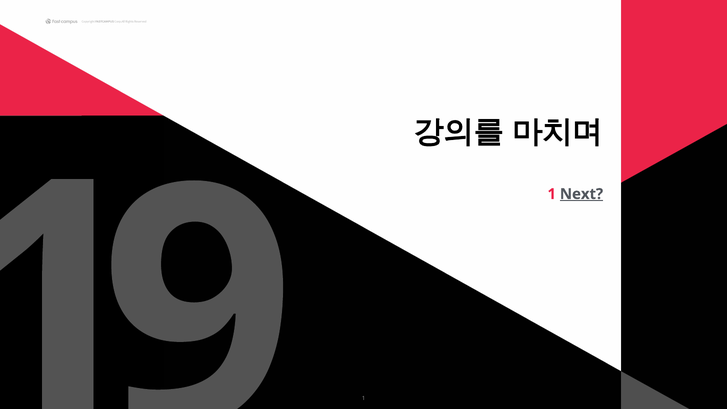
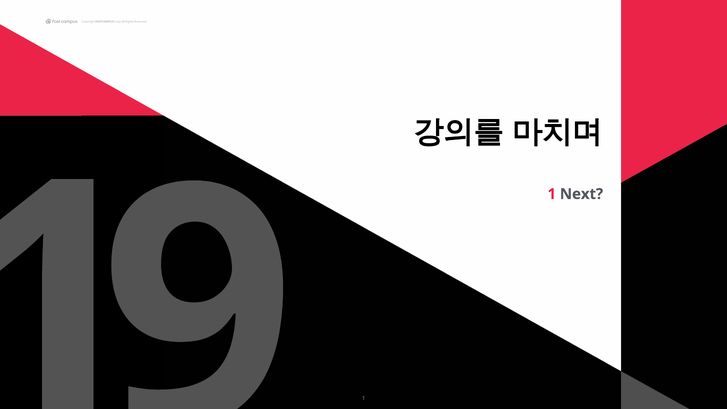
Next underline: present -> none
